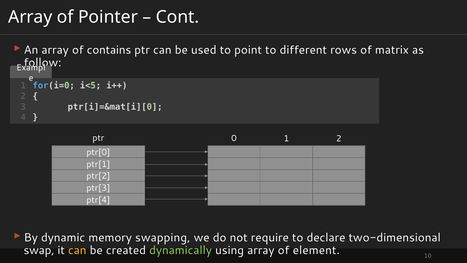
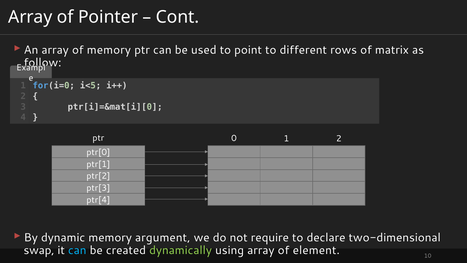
of contains: contains -> memory
swapping: swapping -> argument
can at (77, 250) colour: yellow -> light blue
